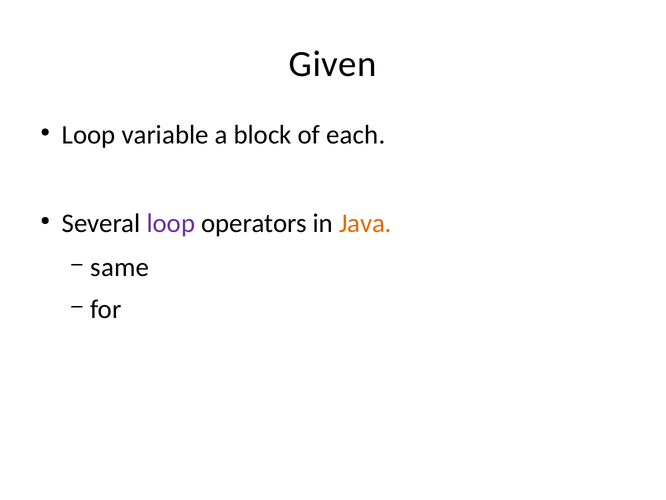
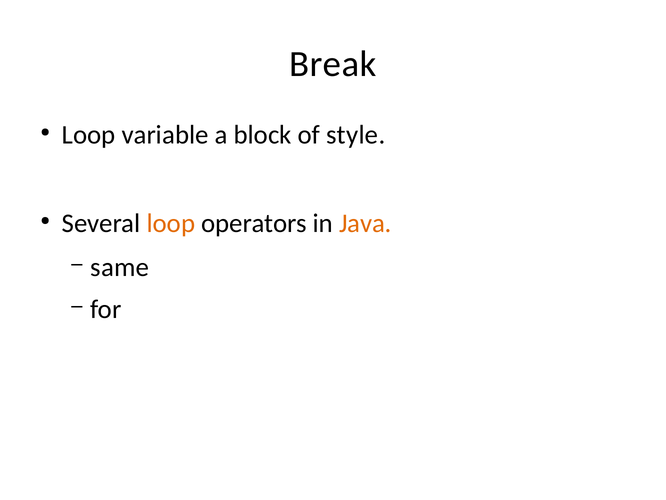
Given: Given -> Break
each: each -> style
loop at (171, 223) colour: purple -> orange
